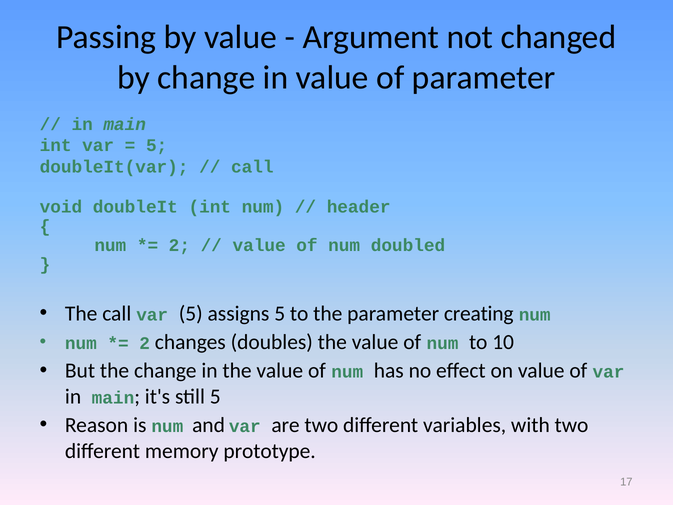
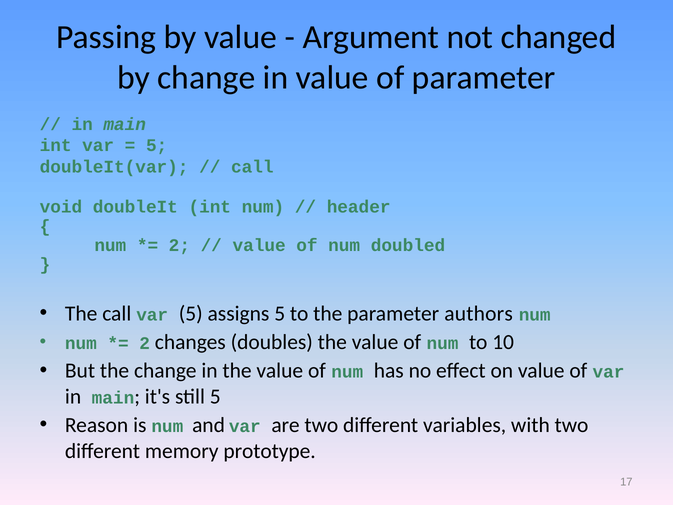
creating: creating -> authors
